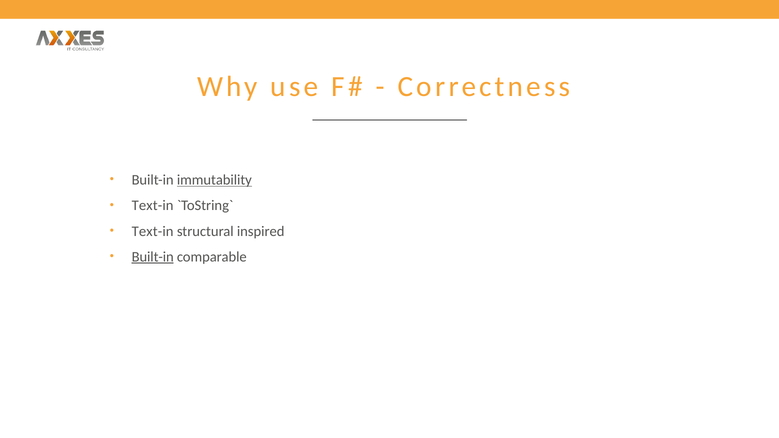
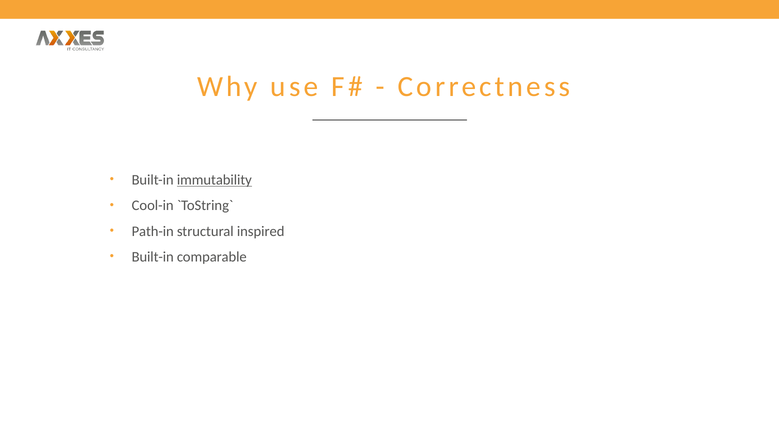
Text-in at (153, 206): Text-in -> Cool-in
Text-in at (153, 231): Text-in -> Path-in
Built-in at (153, 257) underline: present -> none
